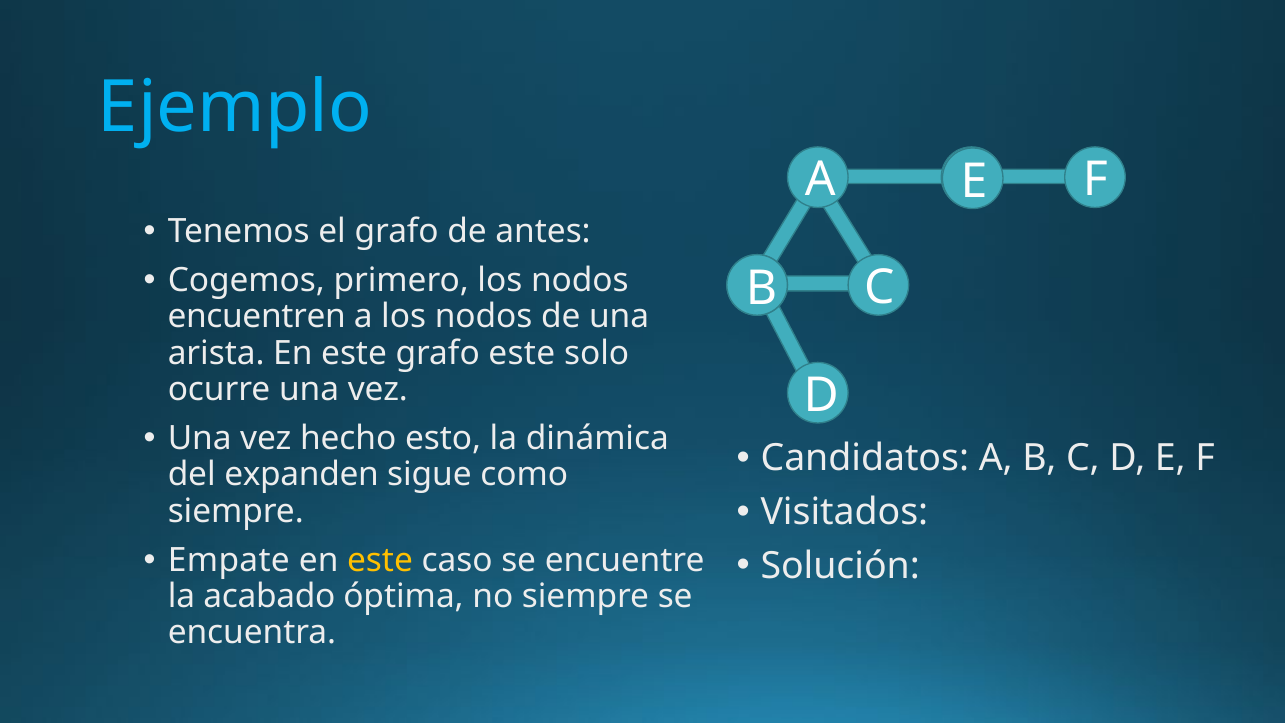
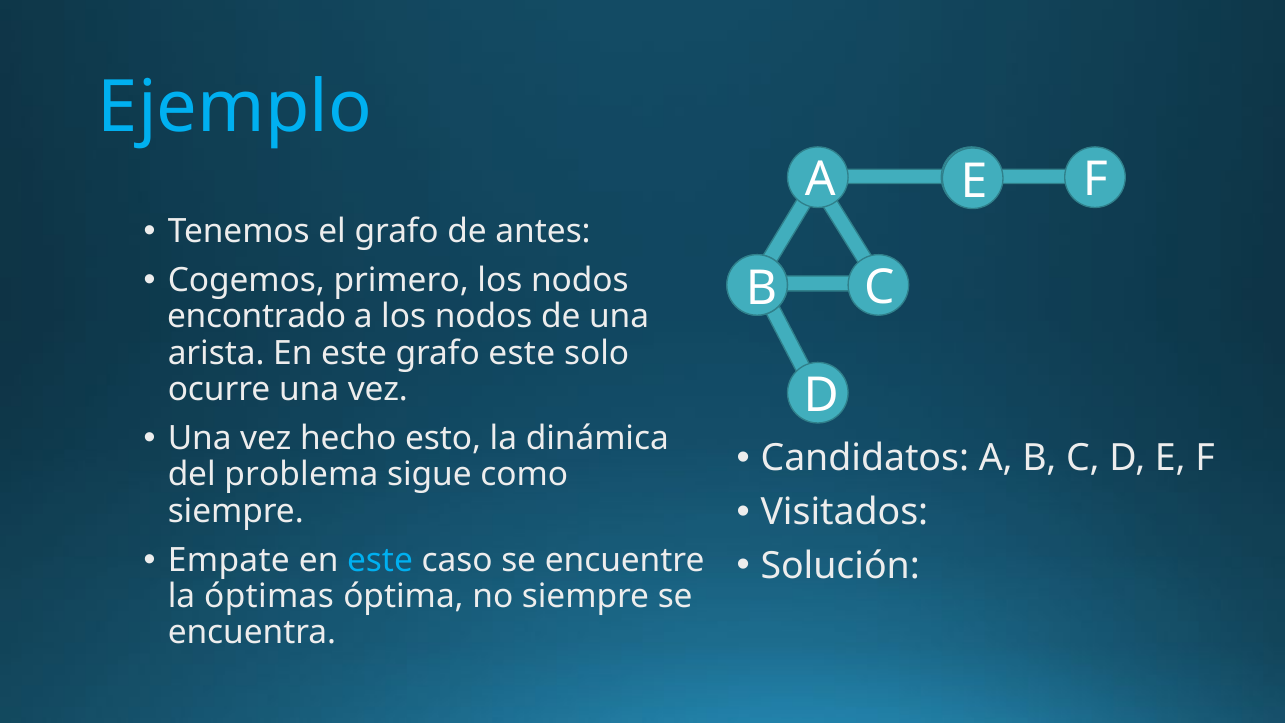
encuentren: encuentren -> encontrado
expanden: expanden -> problema
este at (380, 560) colour: yellow -> light blue
acabado: acabado -> óptimas
